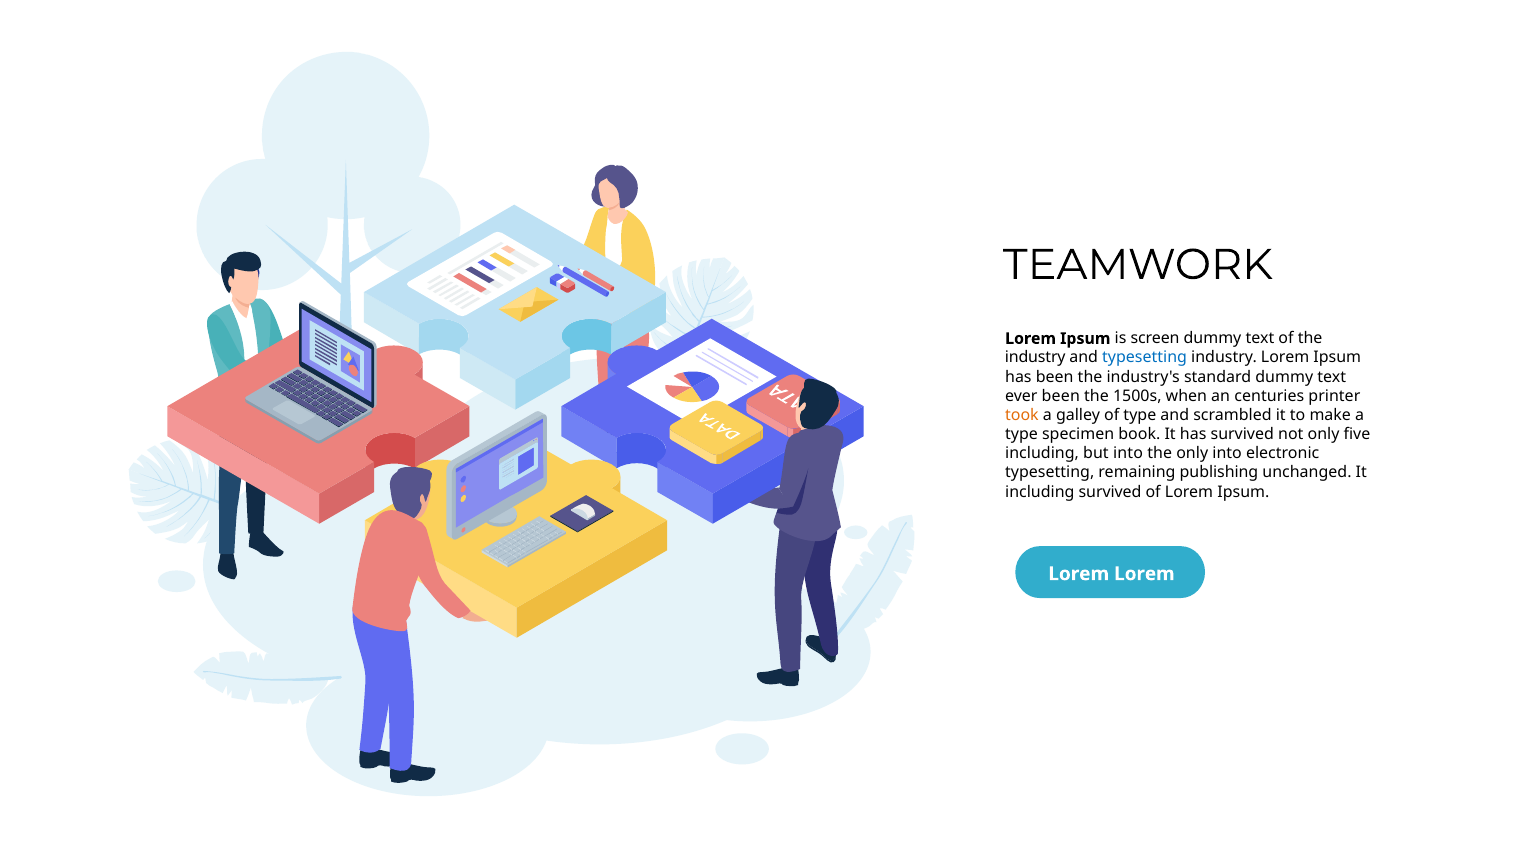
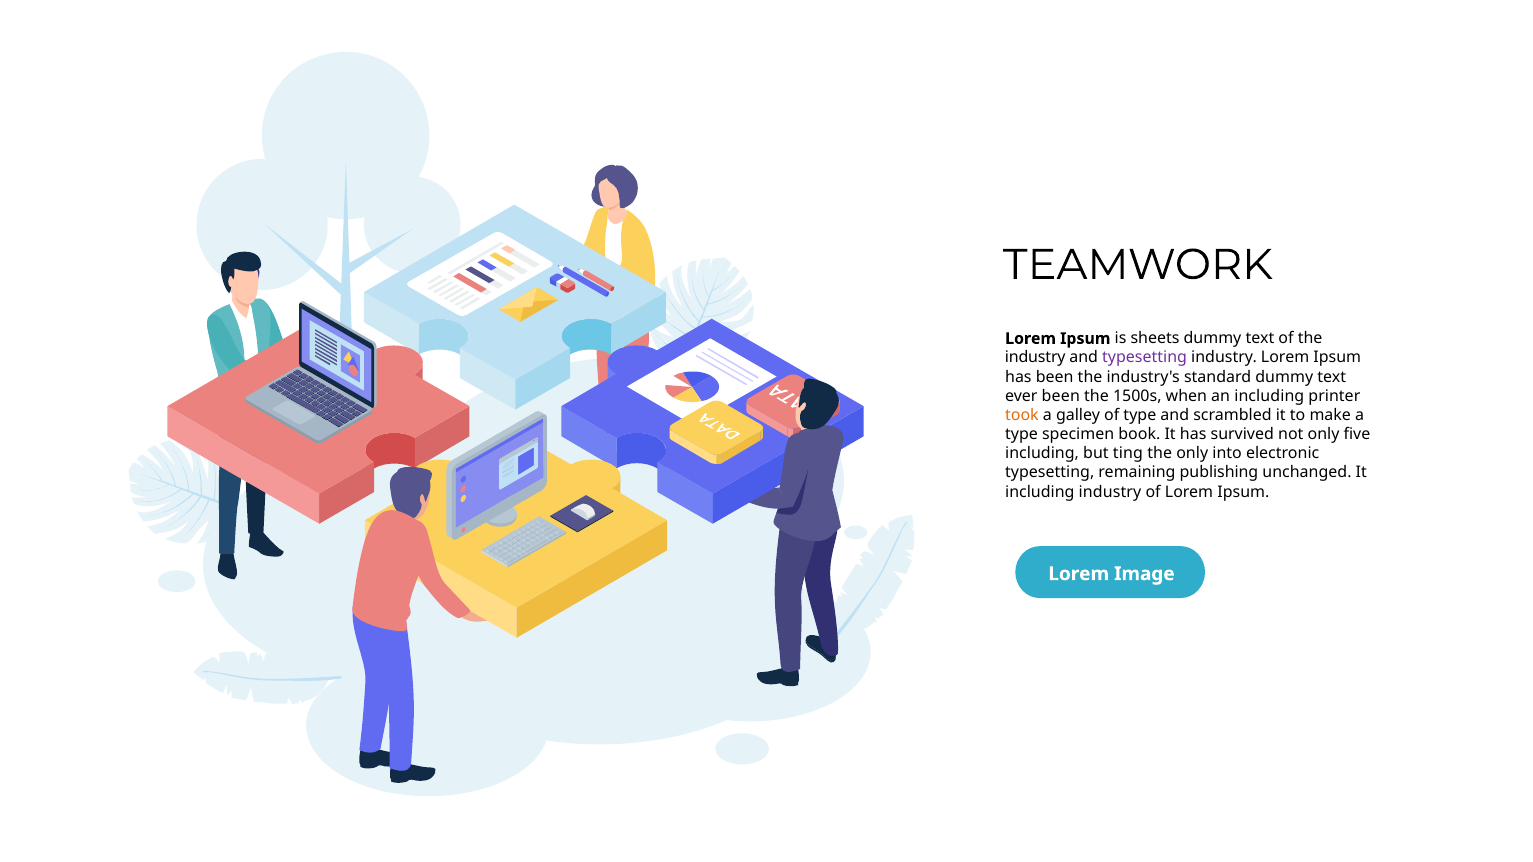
screen: screen -> sheets
typesetting at (1145, 358) colour: blue -> purple
an centuries: centuries -> including
but into: into -> ting
including survived: survived -> industry
Lorem Lorem: Lorem -> Image
